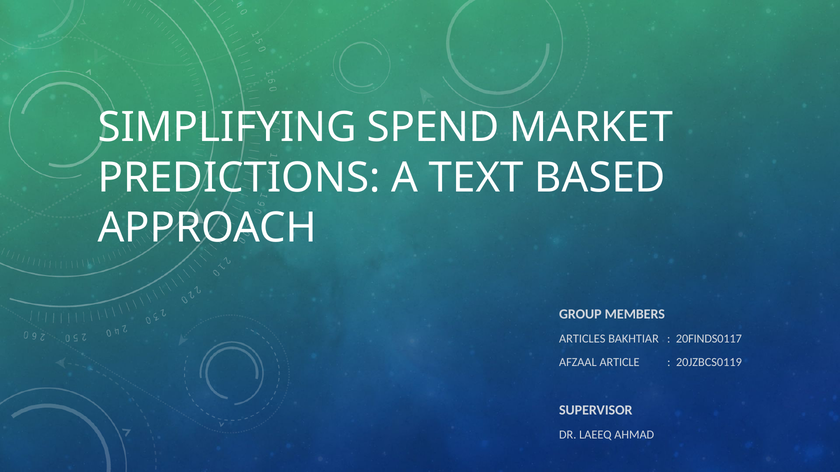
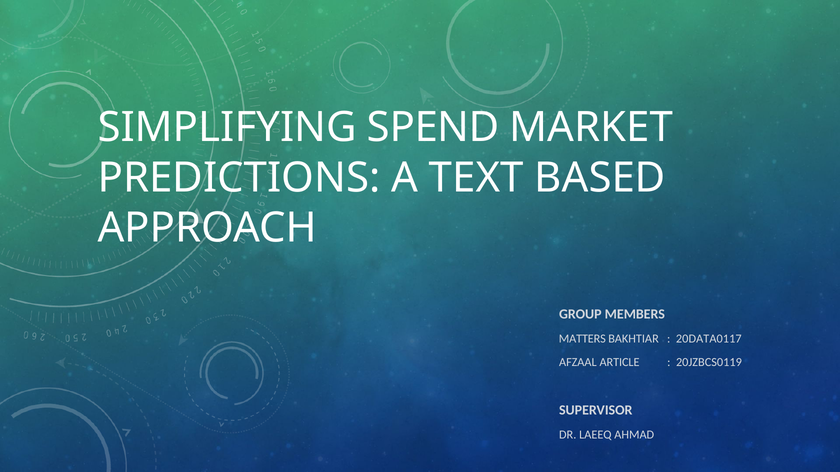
ARTICLES: ARTICLES -> MATTERS
20FINDS0117: 20FINDS0117 -> 20DATA0117
